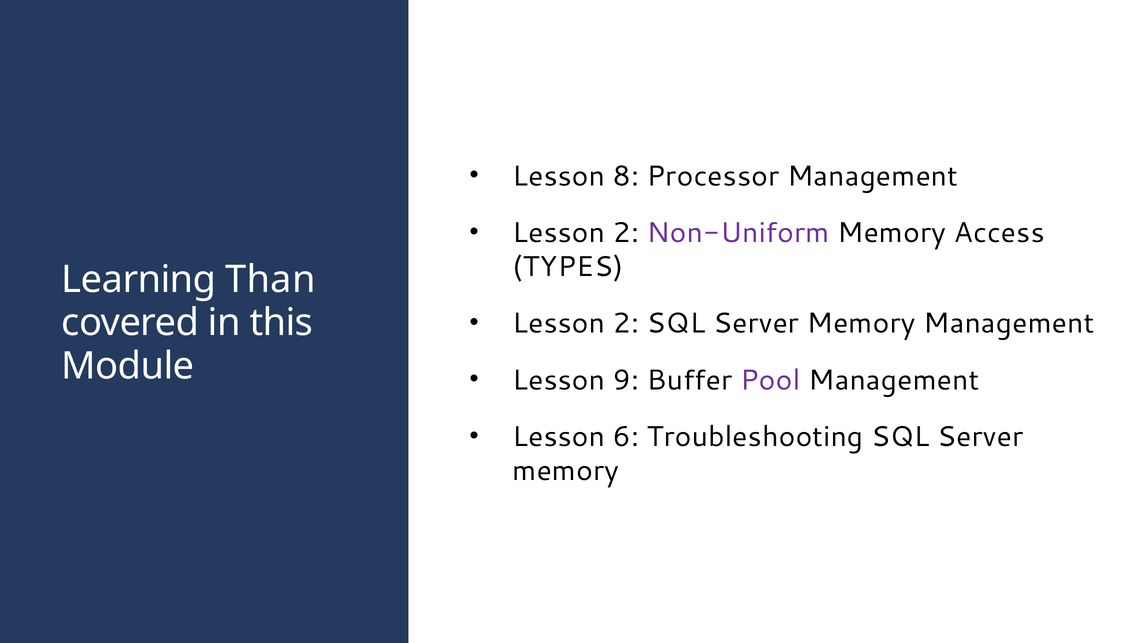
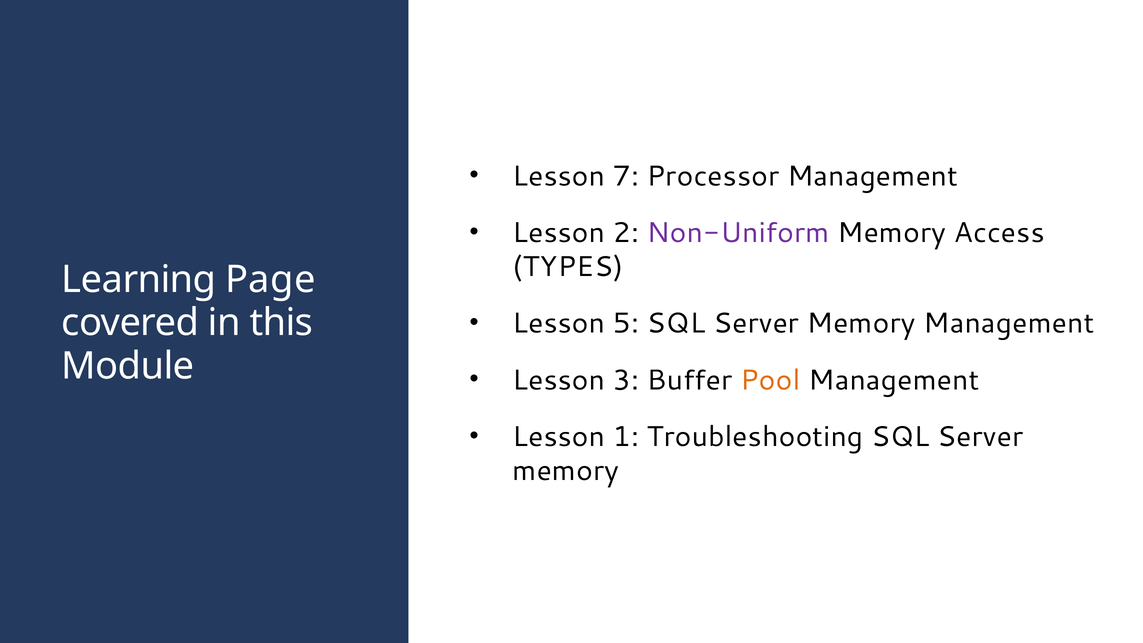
8: 8 -> 7
Than: Than -> Page
2 at (626, 323): 2 -> 5
9: 9 -> 3
Pool colour: purple -> orange
6: 6 -> 1
